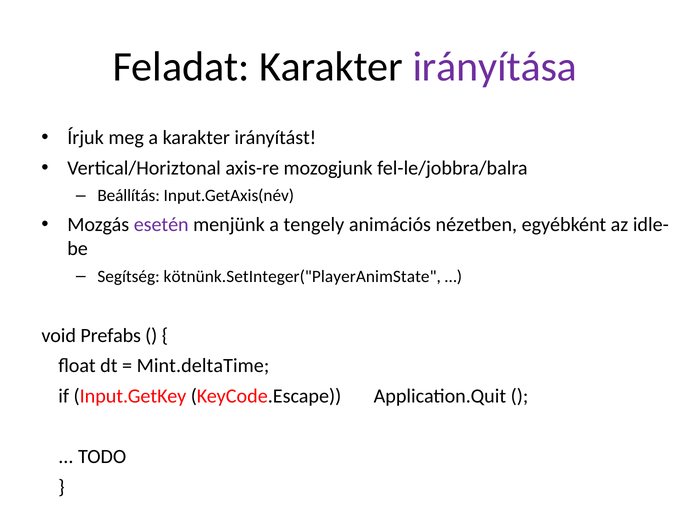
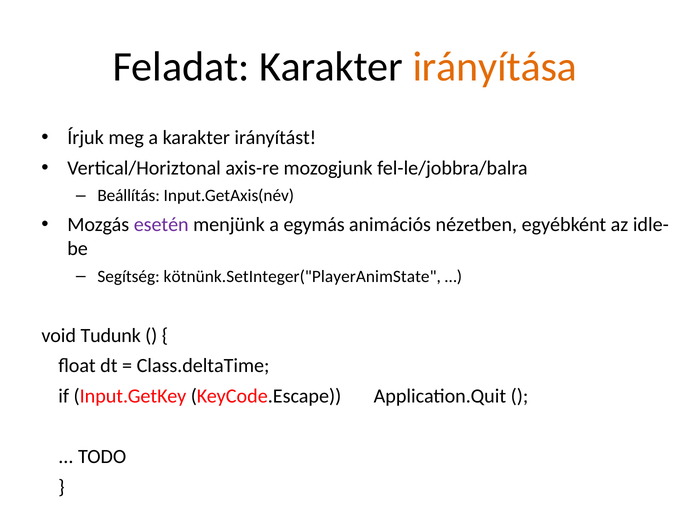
irányítása colour: purple -> orange
tengely: tengely -> egymás
Prefabs: Prefabs -> Tudunk
Mint.deltaTime: Mint.deltaTime -> Class.deltaTime
